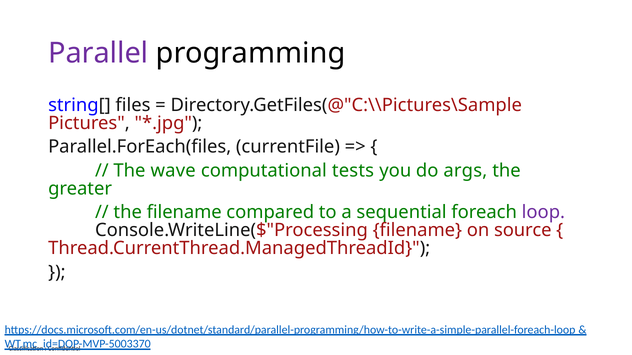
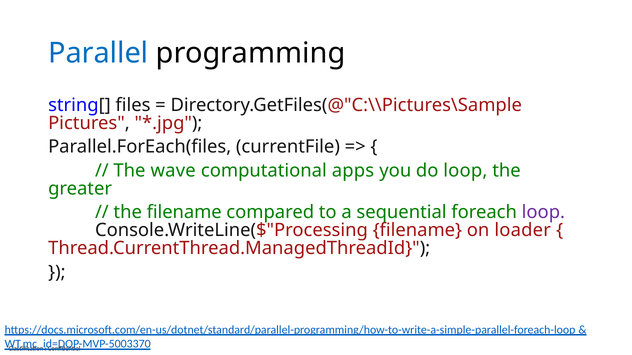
Parallel colour: purple -> blue
tests: tests -> apps
do args: args -> loop
source: source -> loader
